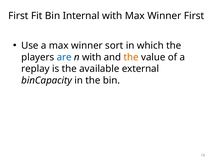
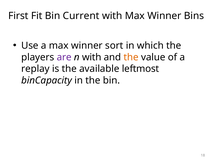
Internal: Internal -> Current
Winner First: First -> Bins
are colour: blue -> purple
external: external -> leftmost
